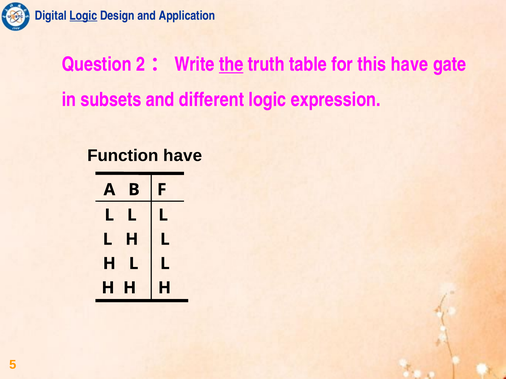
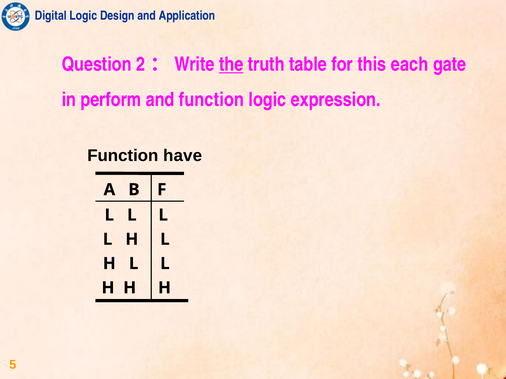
Logic at (83, 16) underline: present -> none
this have: have -> each
subsets: subsets -> perform
and different: different -> function
